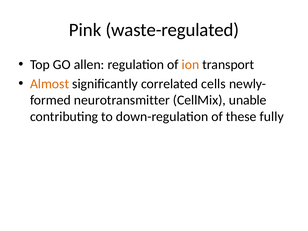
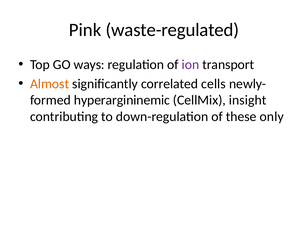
allen: allen -> ways
ion colour: orange -> purple
neurotransmitter: neurotransmitter -> hyperargininemic
unable: unable -> insight
fully: fully -> only
